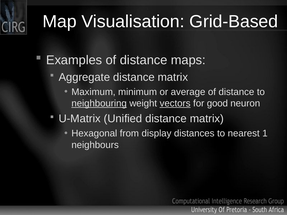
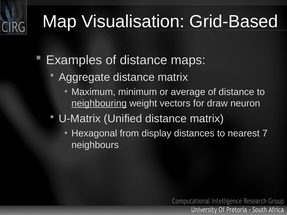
vectors underline: present -> none
good: good -> draw
1: 1 -> 7
